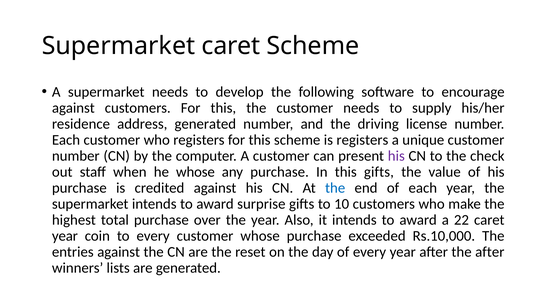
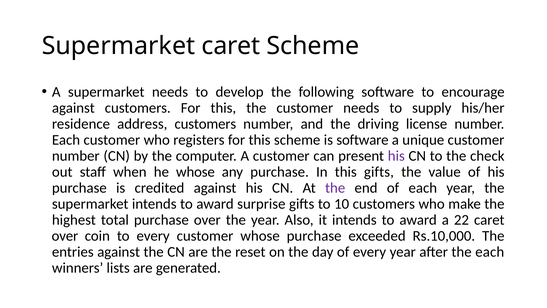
address generated: generated -> customers
is registers: registers -> software
the at (335, 188) colour: blue -> purple
year at (65, 236): year -> over
the after: after -> each
